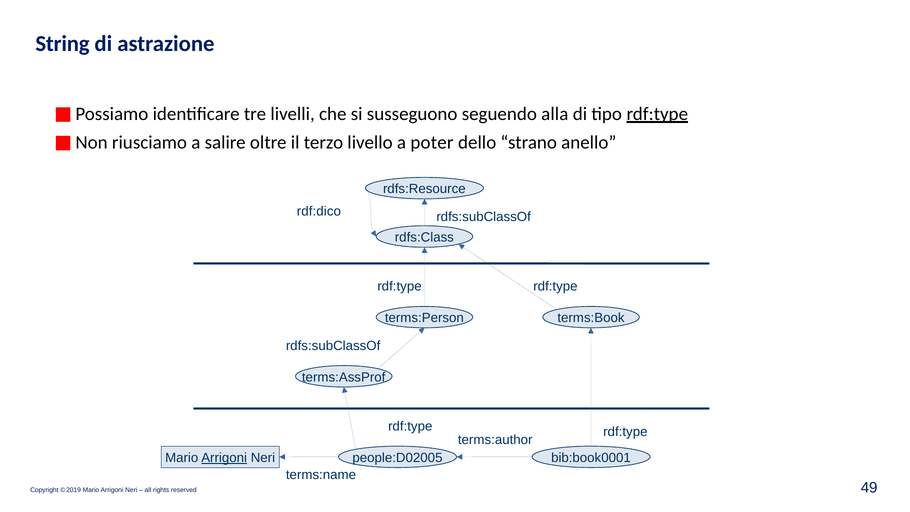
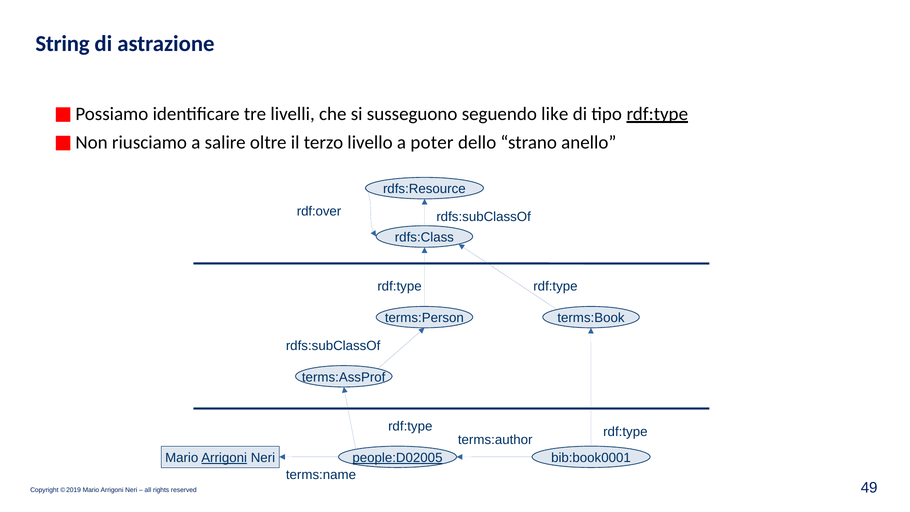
alla: alla -> like
rdf:dico: rdf:dico -> rdf:over
people:D02005 underline: none -> present
